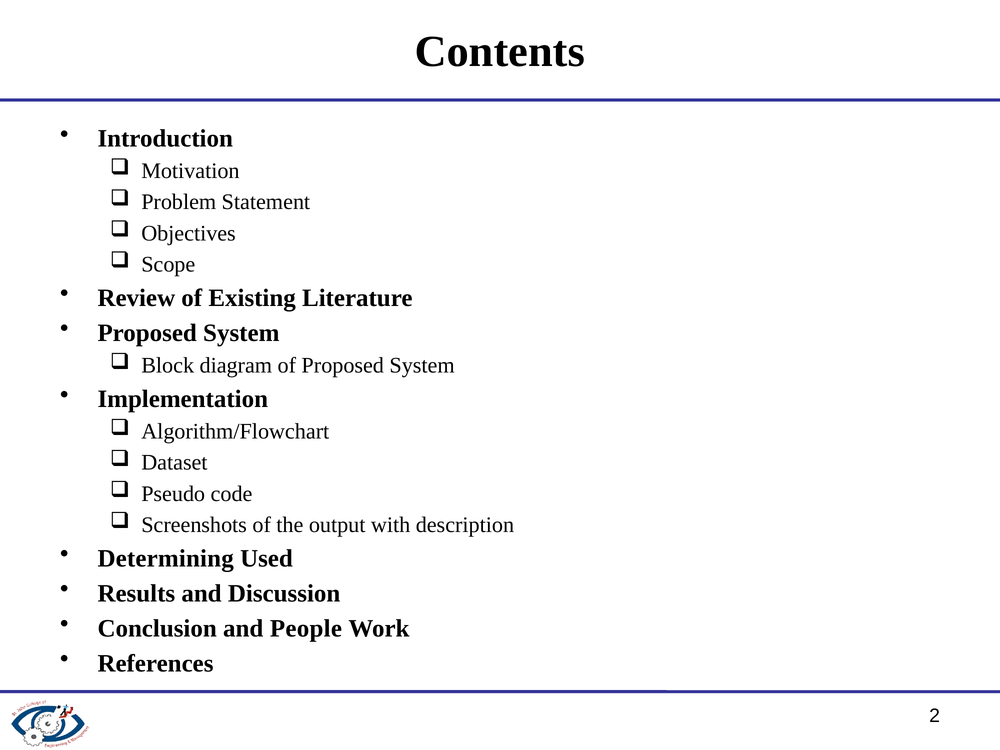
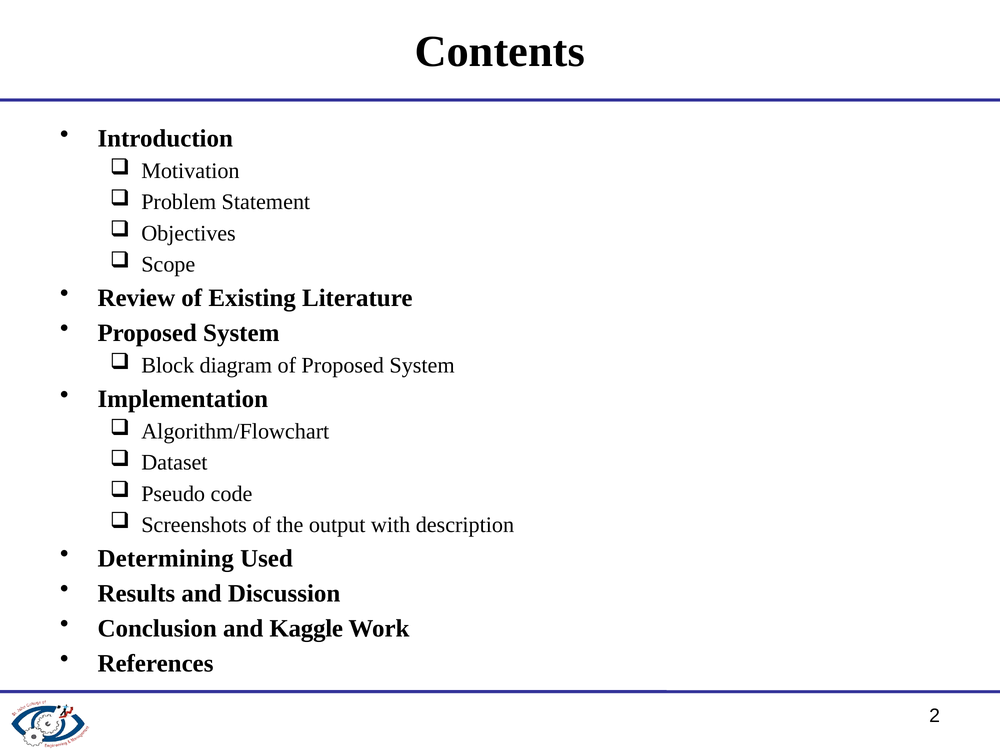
People: People -> Kaggle
